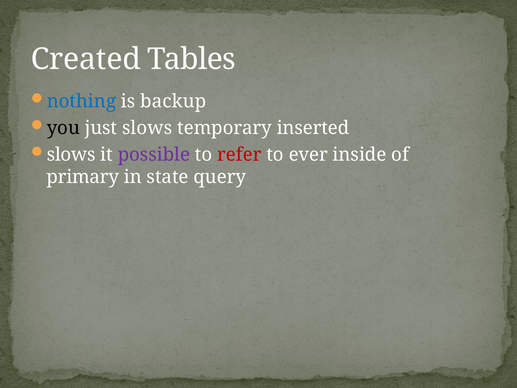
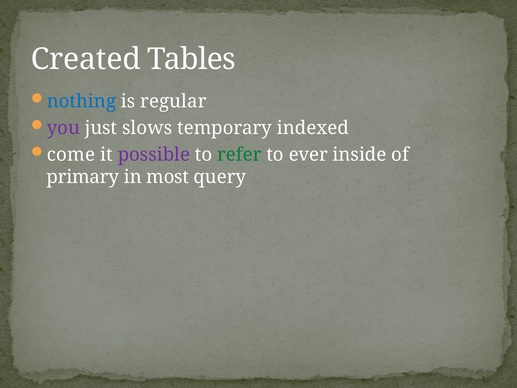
backup: backup -> regular
you colour: black -> purple
inserted: inserted -> indexed
slows at (71, 155): slows -> come
refer colour: red -> green
state: state -> most
